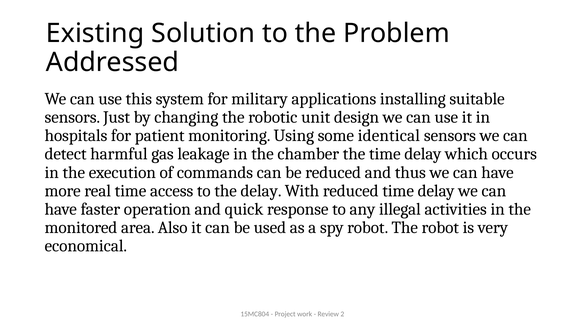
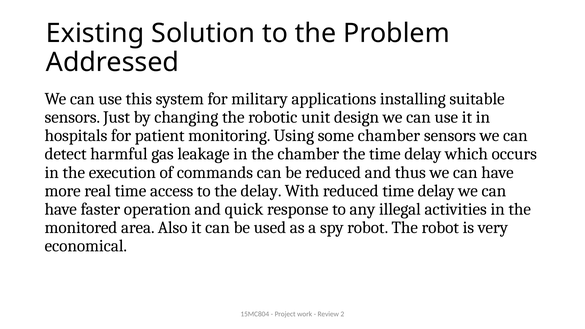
some identical: identical -> chamber
